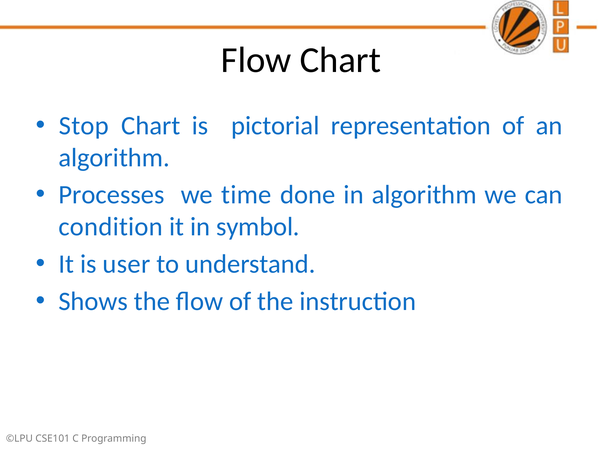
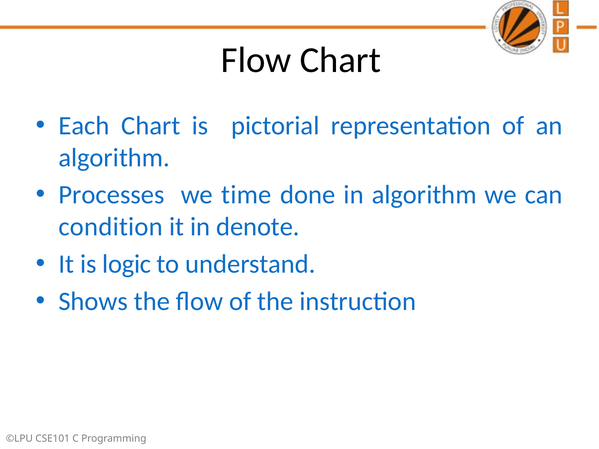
Stop: Stop -> Each
symbol: symbol -> denote
user: user -> logic
